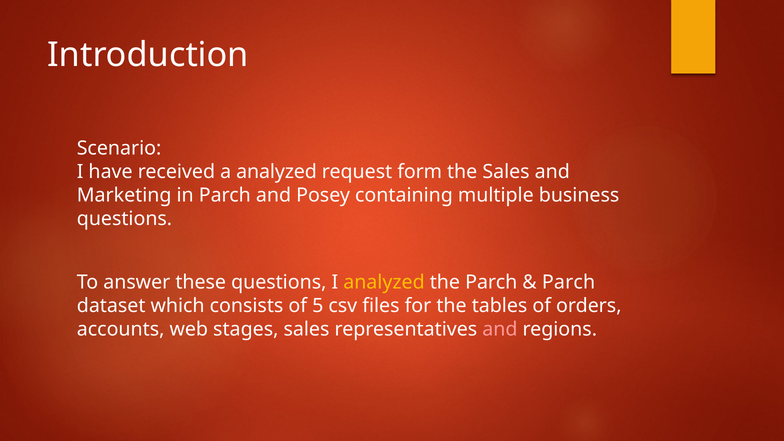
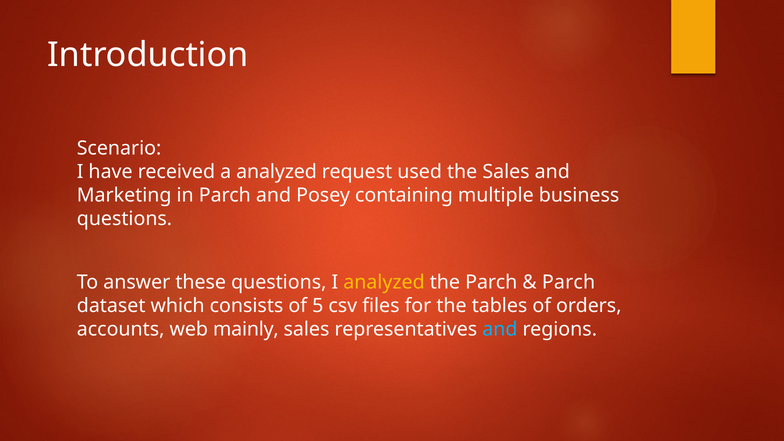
form: form -> used
stages: stages -> mainly
and at (500, 329) colour: pink -> light blue
